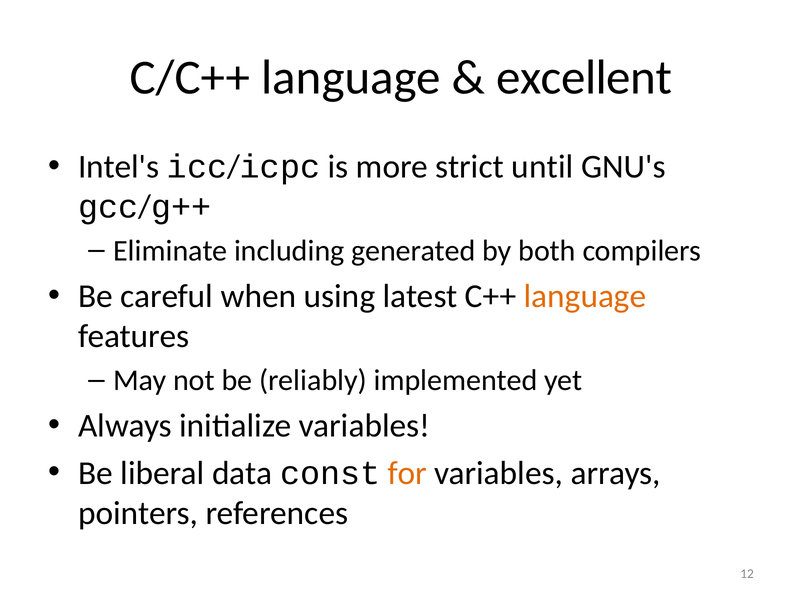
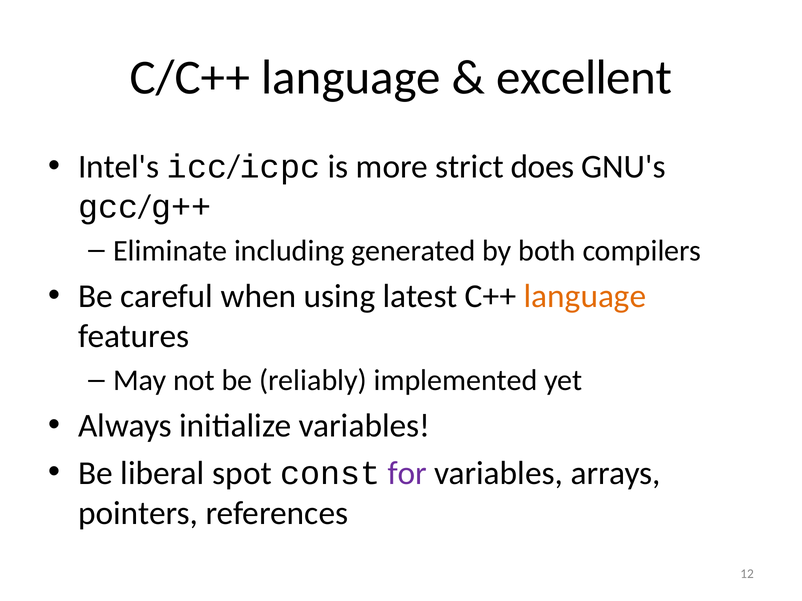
until: until -> does
data: data -> spot
for colour: orange -> purple
